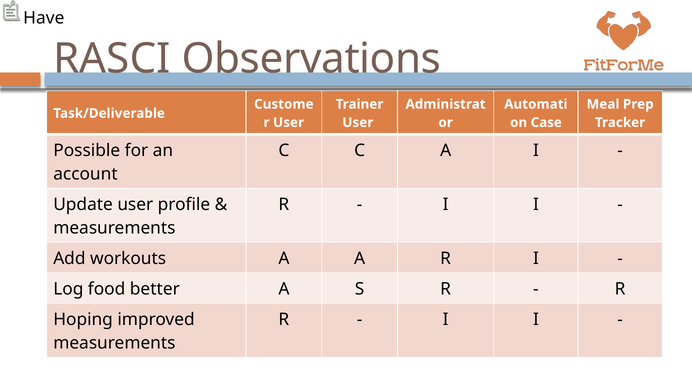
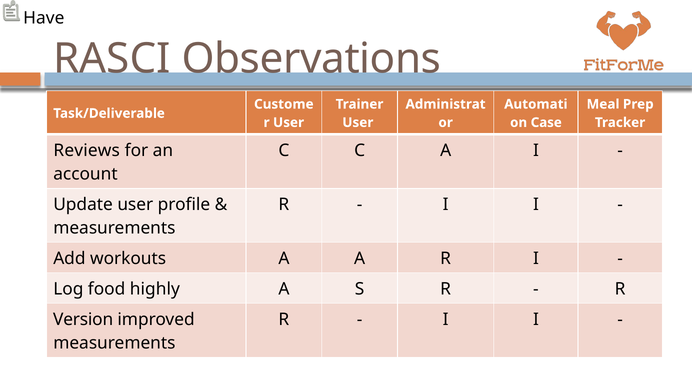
Possible: Possible -> Reviews
better: better -> highly
Hoping: Hoping -> Version
